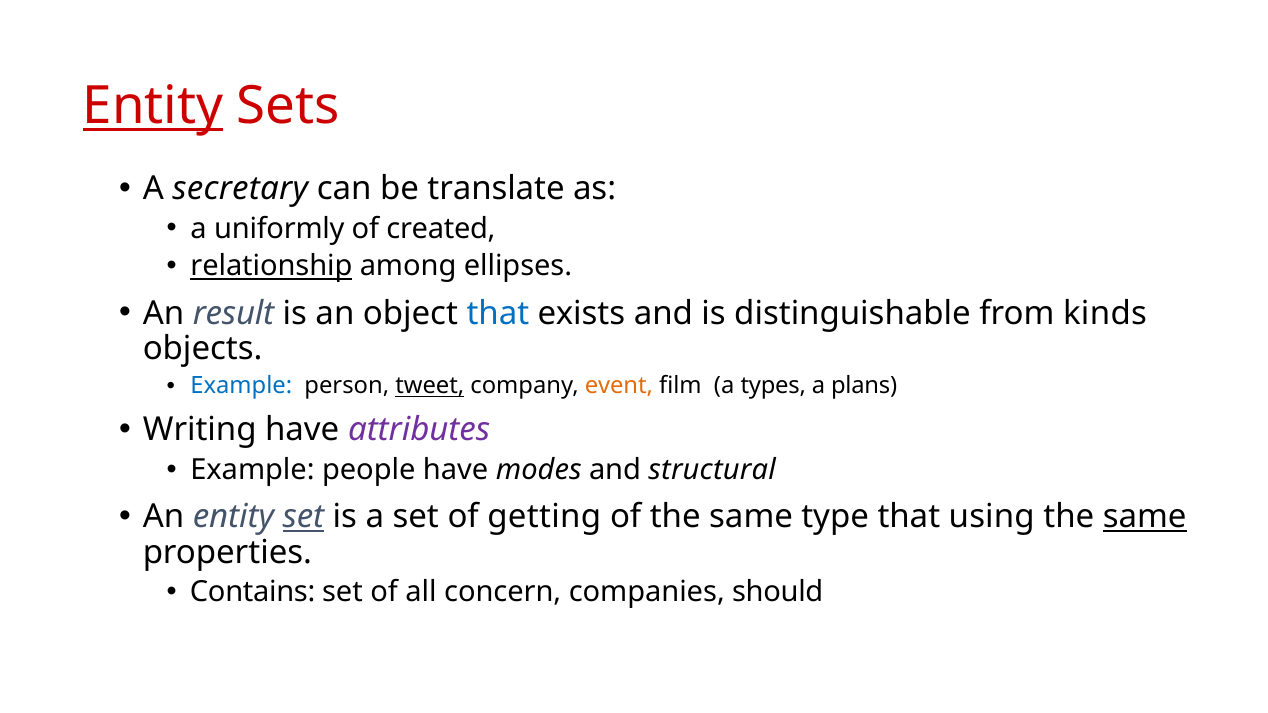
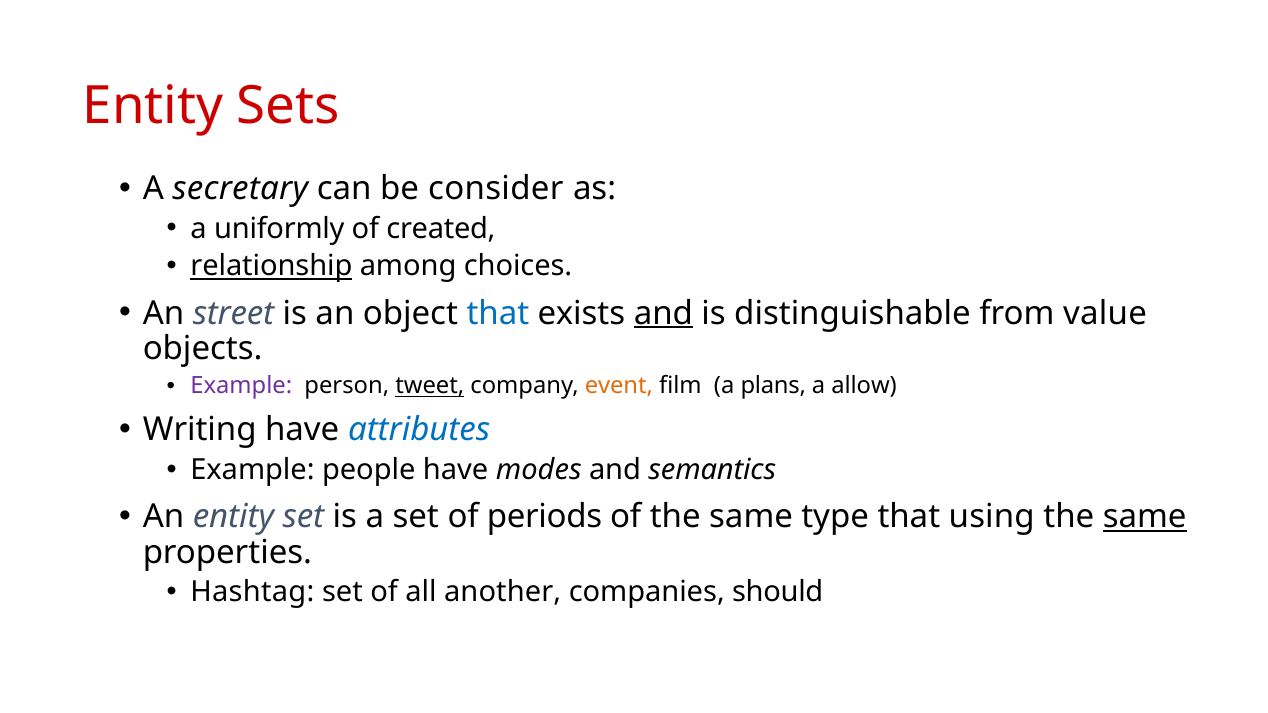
Entity at (153, 107) underline: present -> none
translate: translate -> consider
ellipses: ellipses -> choices
result: result -> street
and at (663, 313) underline: none -> present
kinds: kinds -> value
Example at (241, 386) colour: blue -> purple
types: types -> plans
plans: plans -> allow
attributes colour: purple -> blue
structural: structural -> semantics
set at (303, 517) underline: present -> none
getting: getting -> periods
Contains: Contains -> Hashtag
concern: concern -> another
